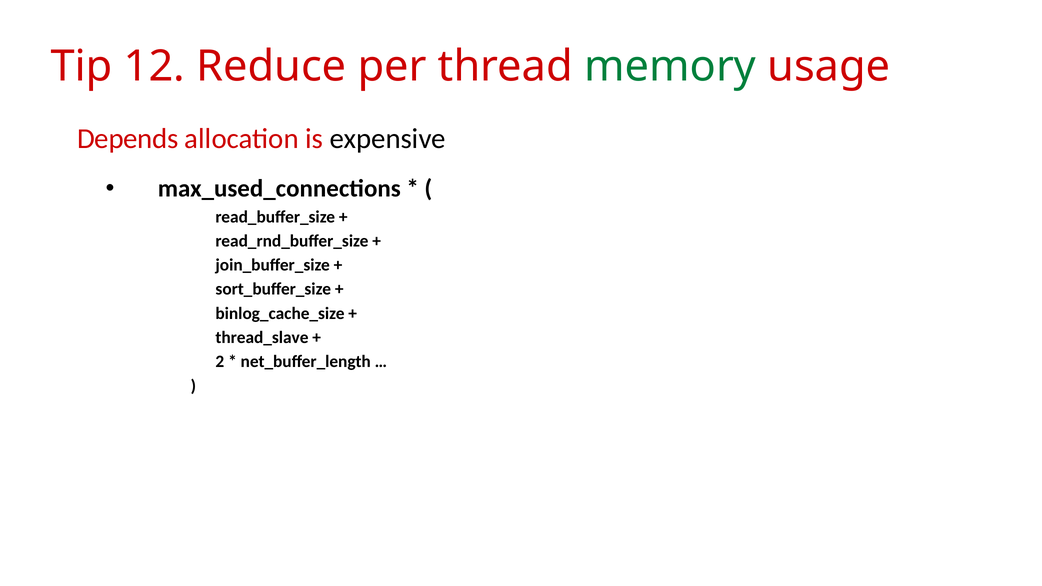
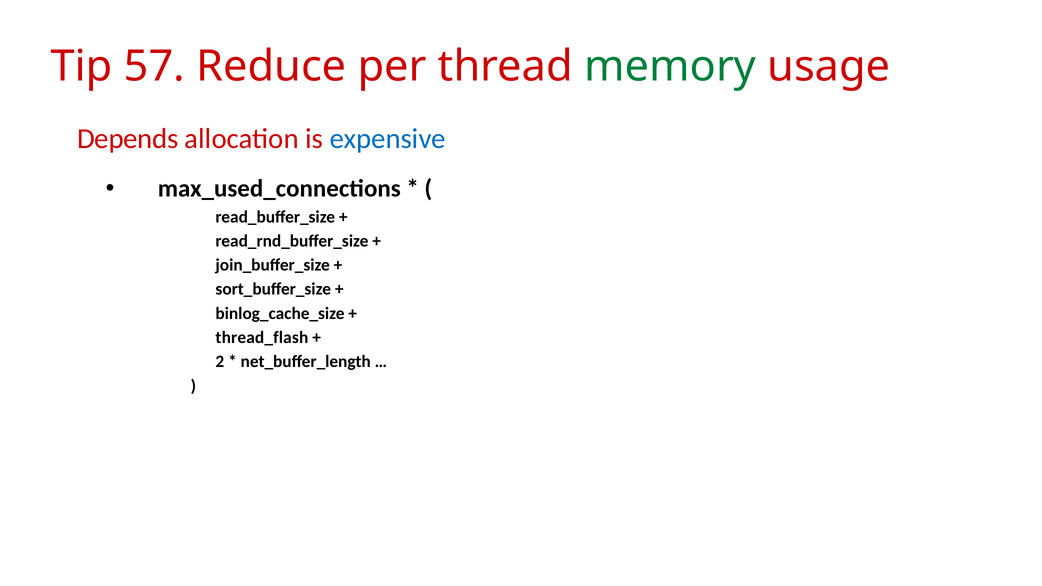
12: 12 -> 57
expensive colour: black -> blue
thread_slave: thread_slave -> thread_flash
